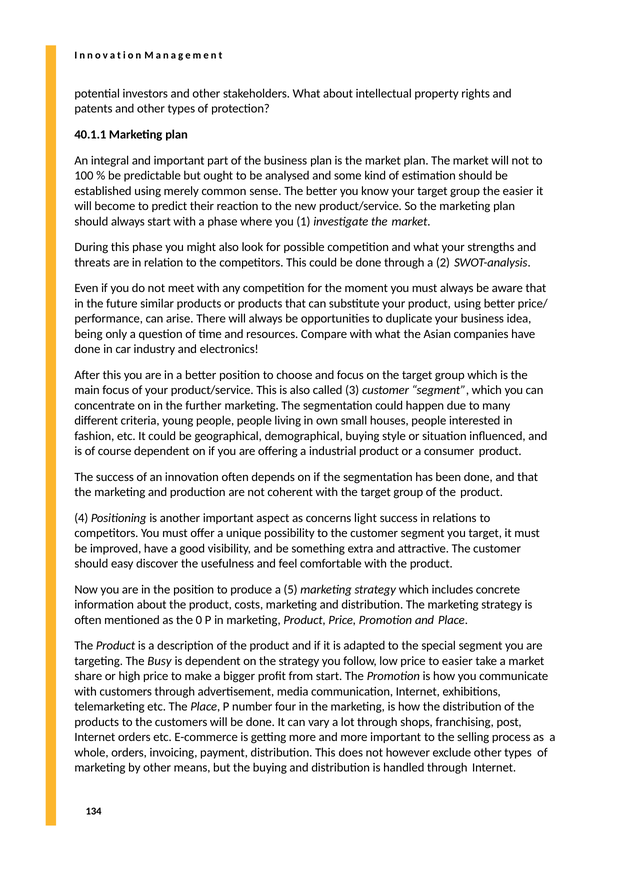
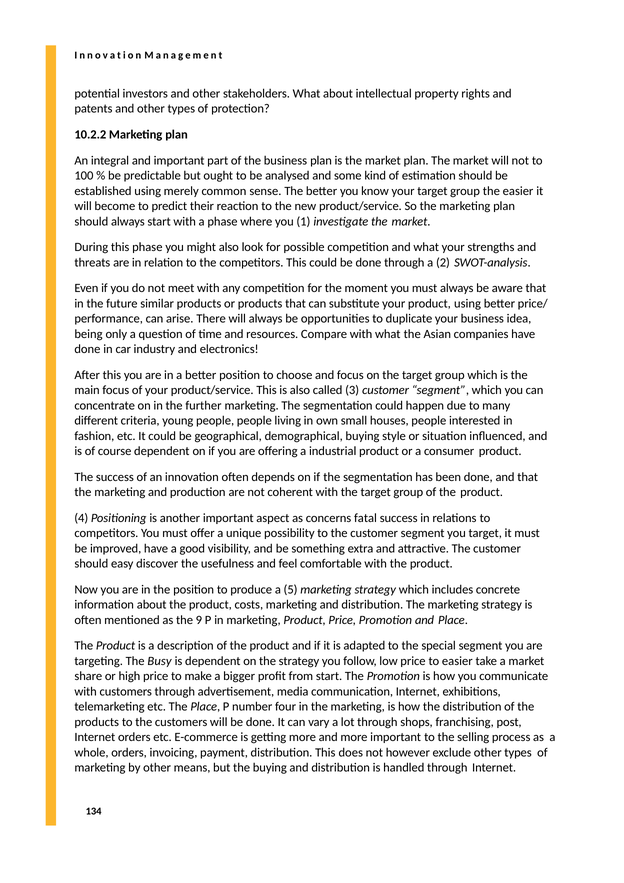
40.1.1: 40.1.1 -> 10.2.2
light: light -> fatal
0: 0 -> 9
